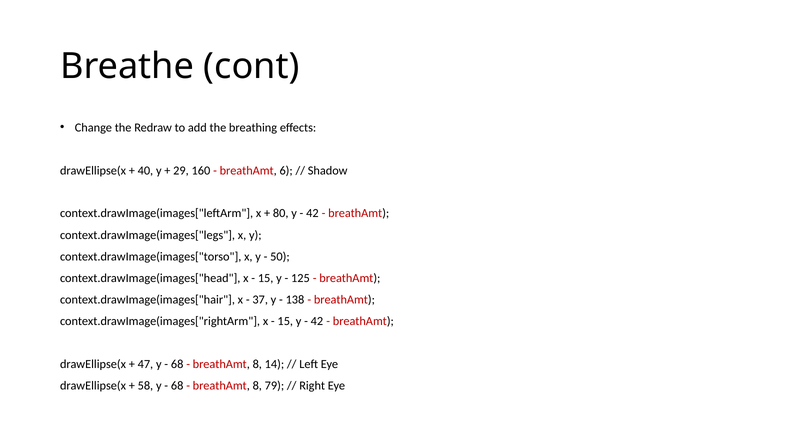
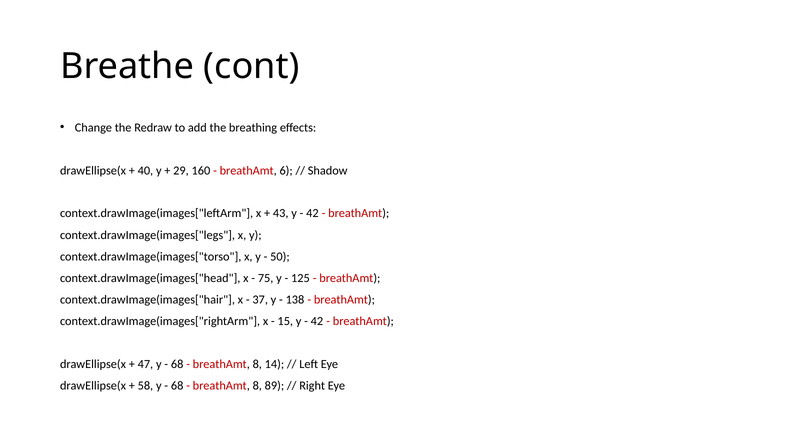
80: 80 -> 43
15 at (266, 278): 15 -> 75
79: 79 -> 89
